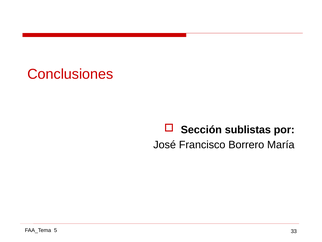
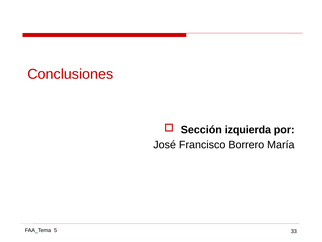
sublistas: sublistas -> izquierda
